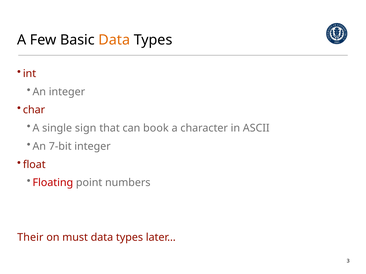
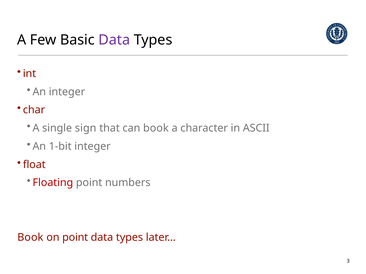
Data at (114, 40) colour: orange -> purple
7-bit: 7-bit -> 1-bit
Their at (30, 238): Their -> Book
on must: must -> point
